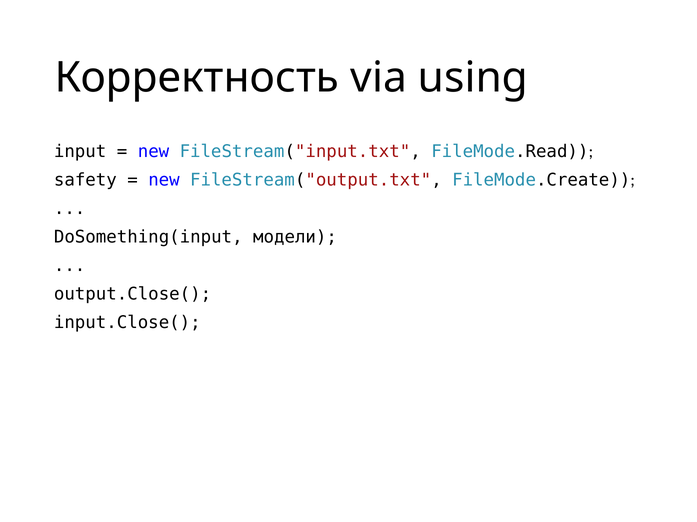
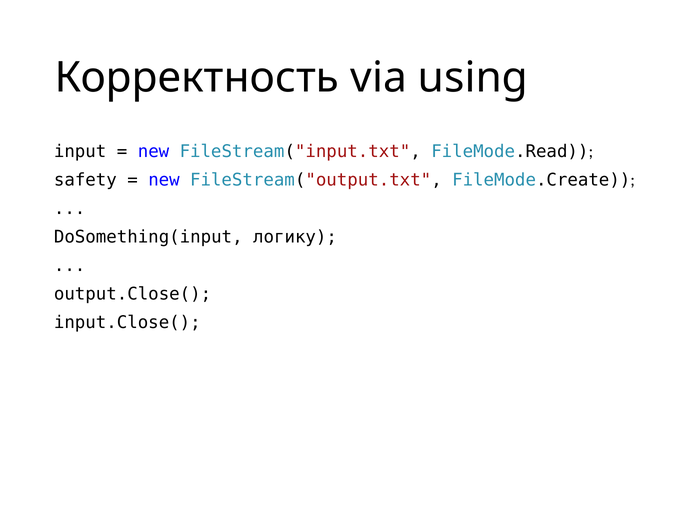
модели: модели -> логику
